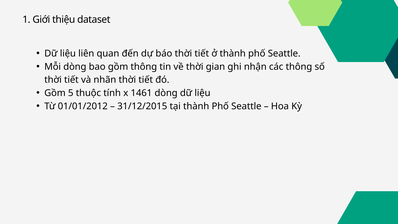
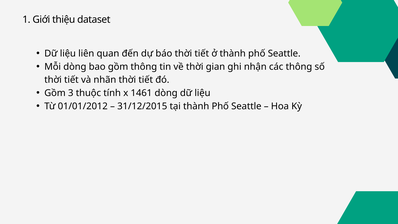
5: 5 -> 3
